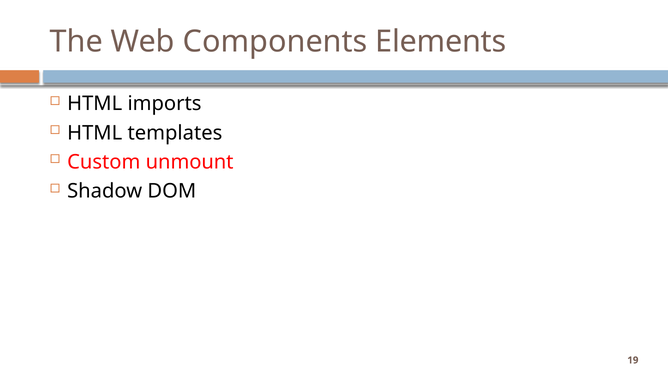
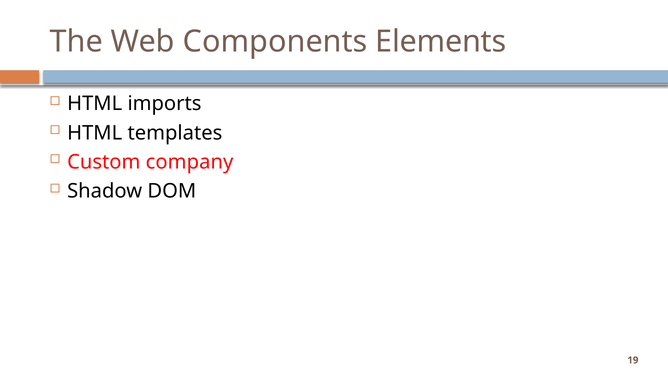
unmount: unmount -> company
